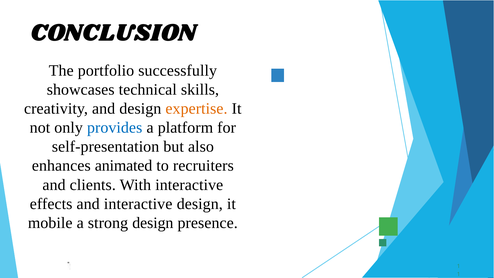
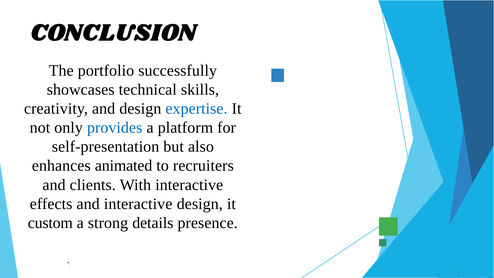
expertise colour: orange -> blue
mobile: mobile -> custom
strong design: design -> details
